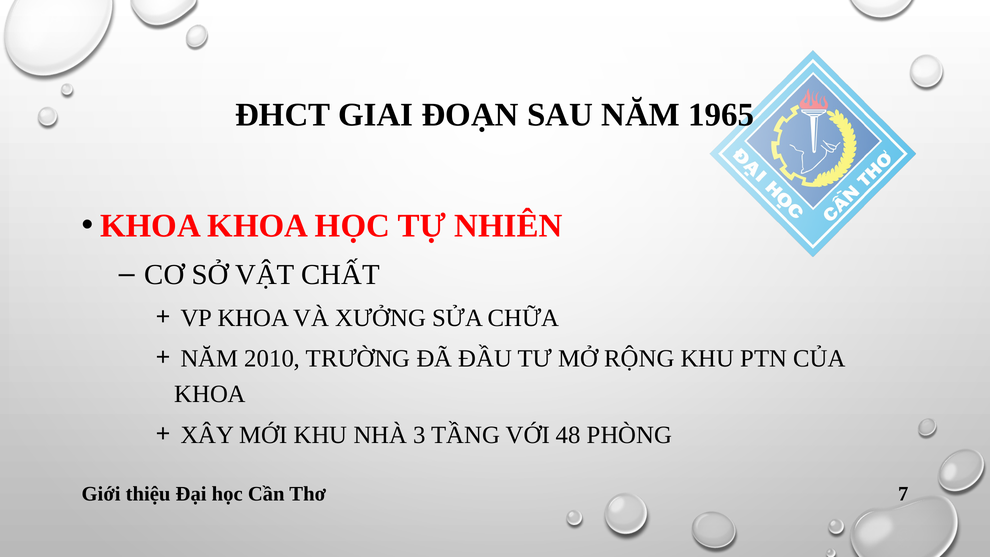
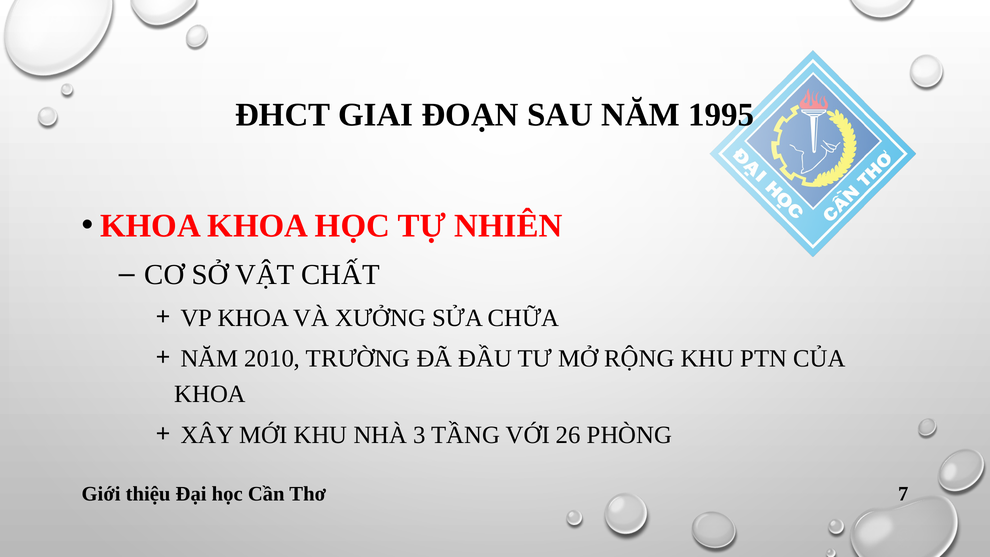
1965: 1965 -> 1995
48: 48 -> 26
